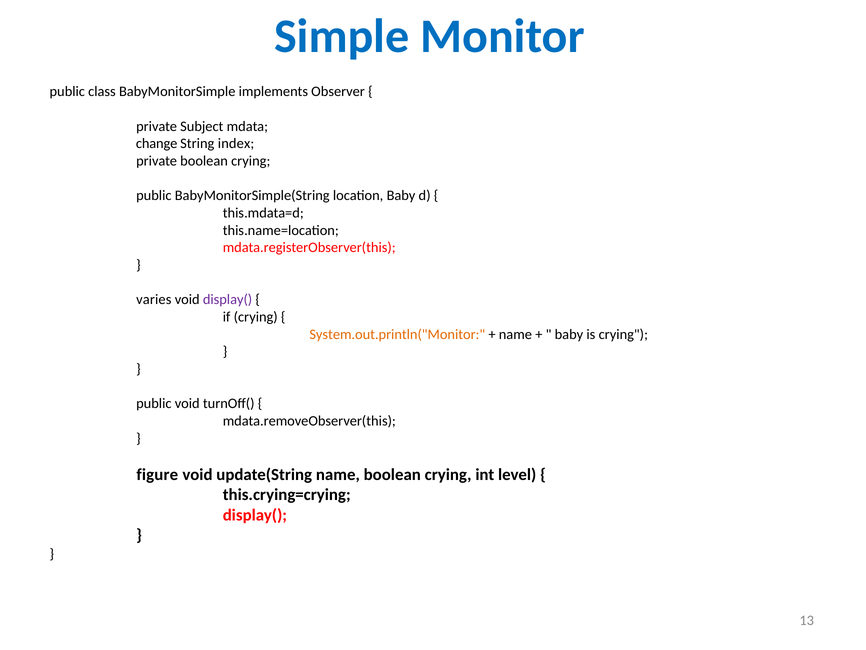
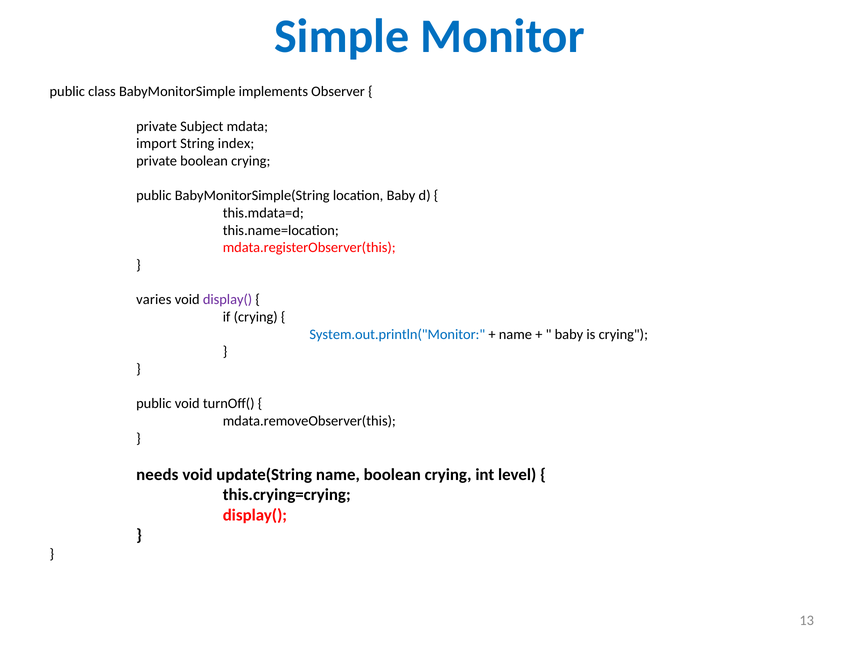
change: change -> import
System.out.println("Monitor colour: orange -> blue
figure: figure -> needs
